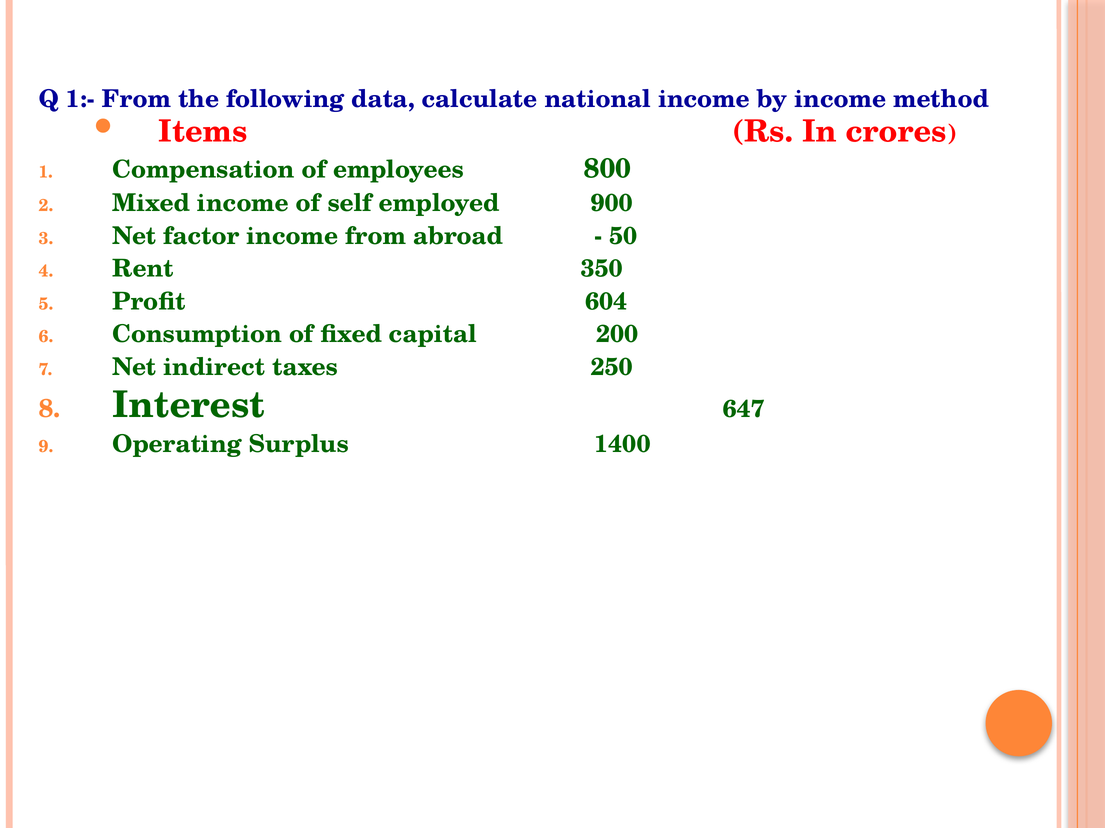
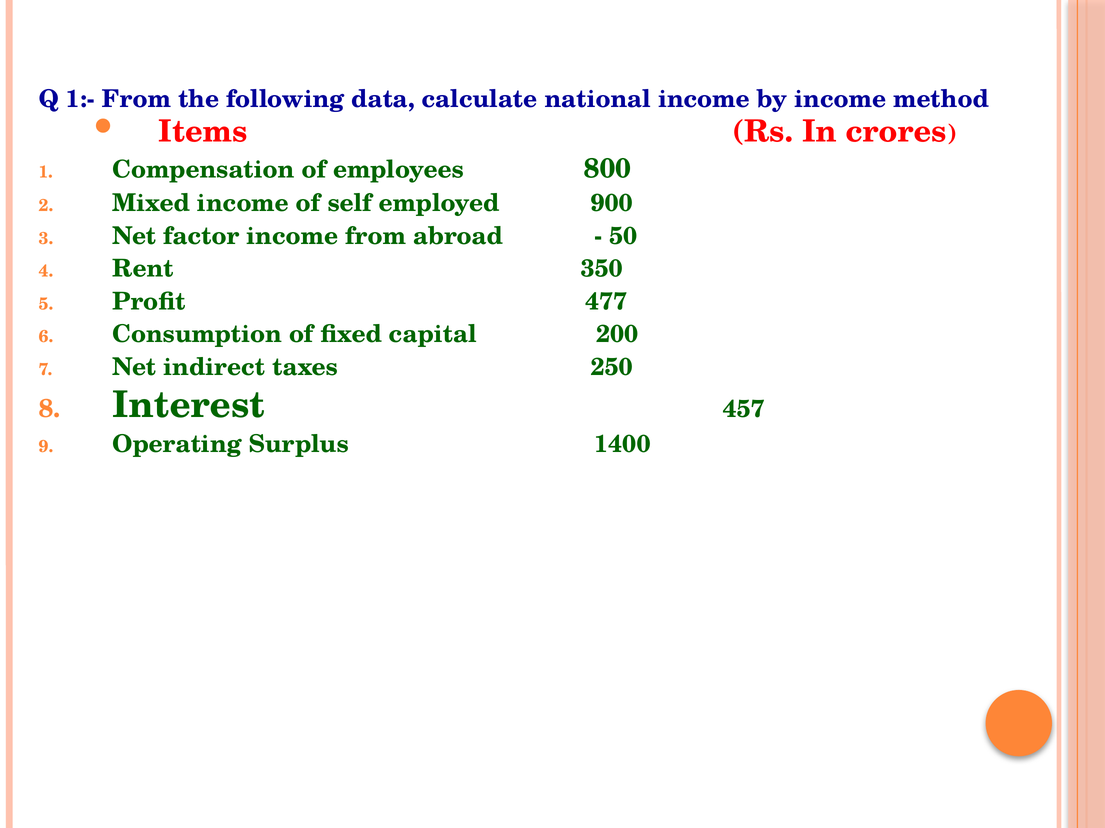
604: 604 -> 477
647: 647 -> 457
